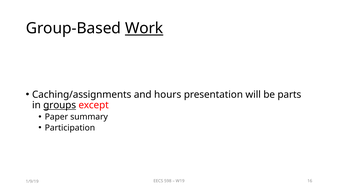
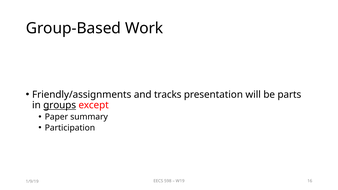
Work underline: present -> none
Caching/assignments: Caching/assignments -> Friendly/assignments
hours: hours -> tracks
